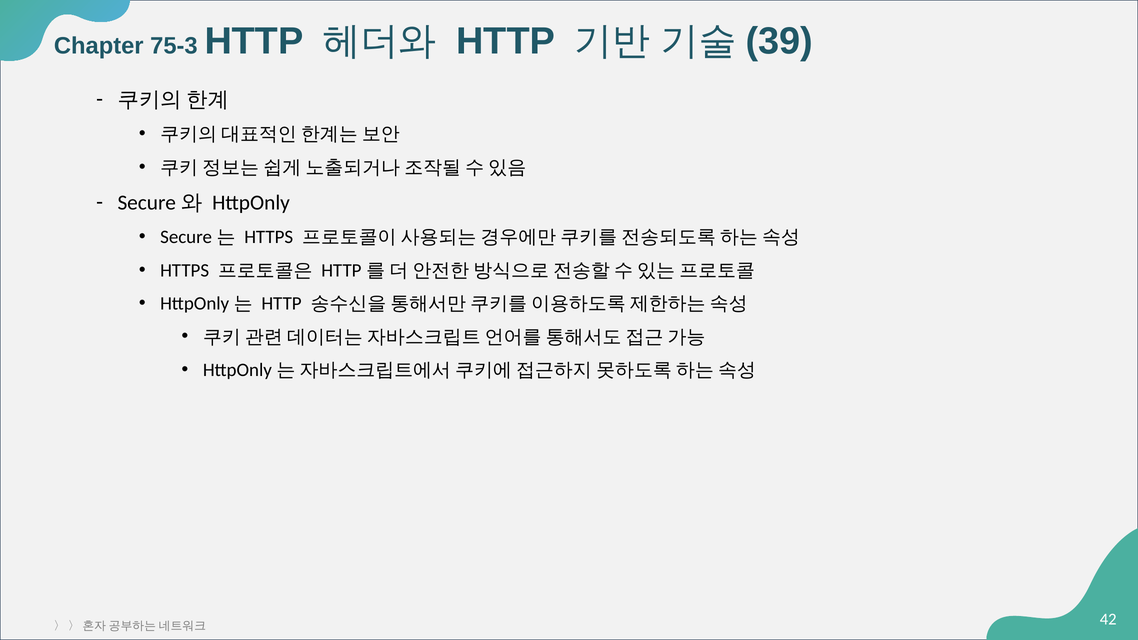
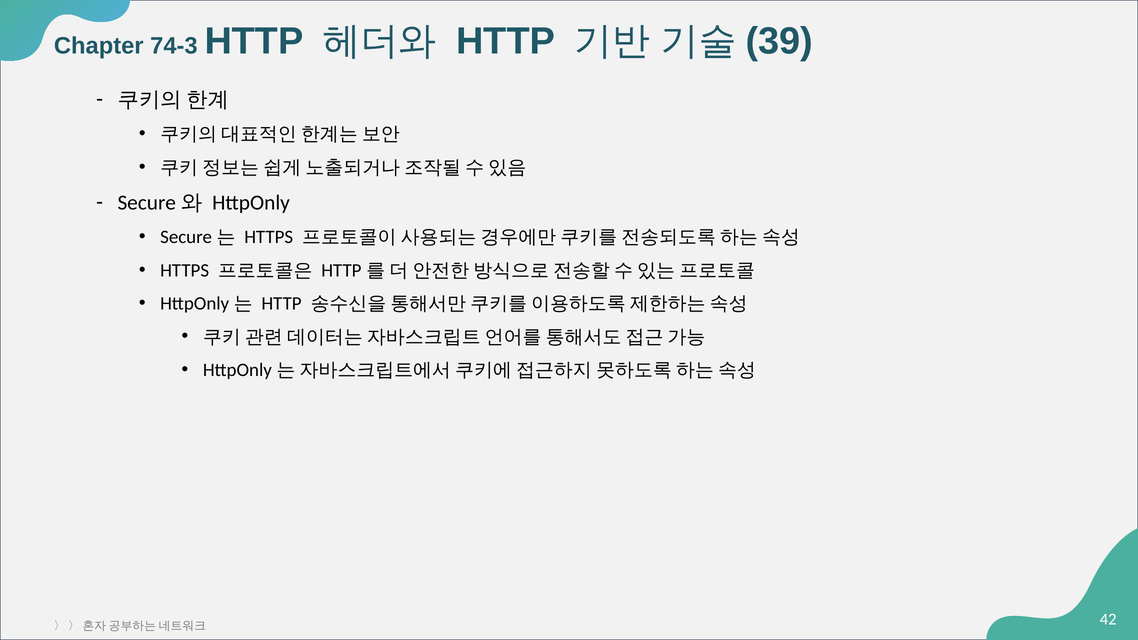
75-3: 75-3 -> 74-3
